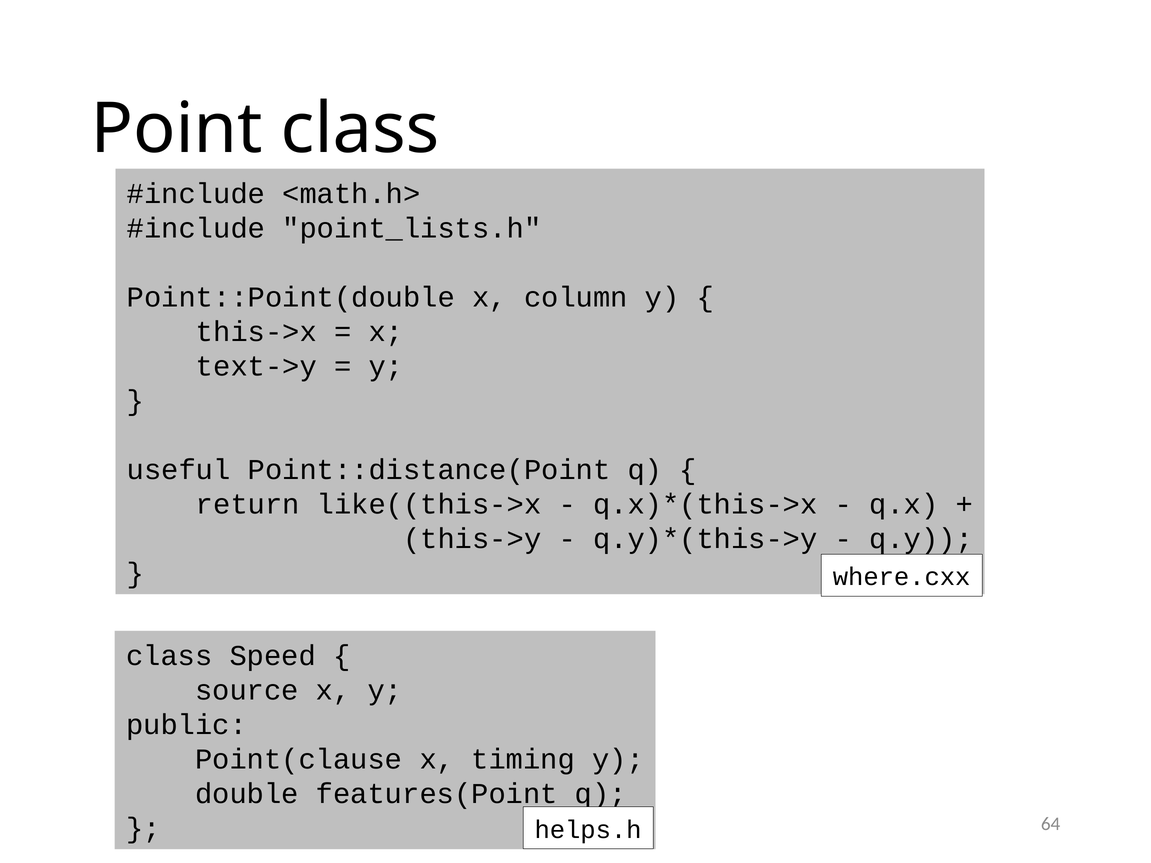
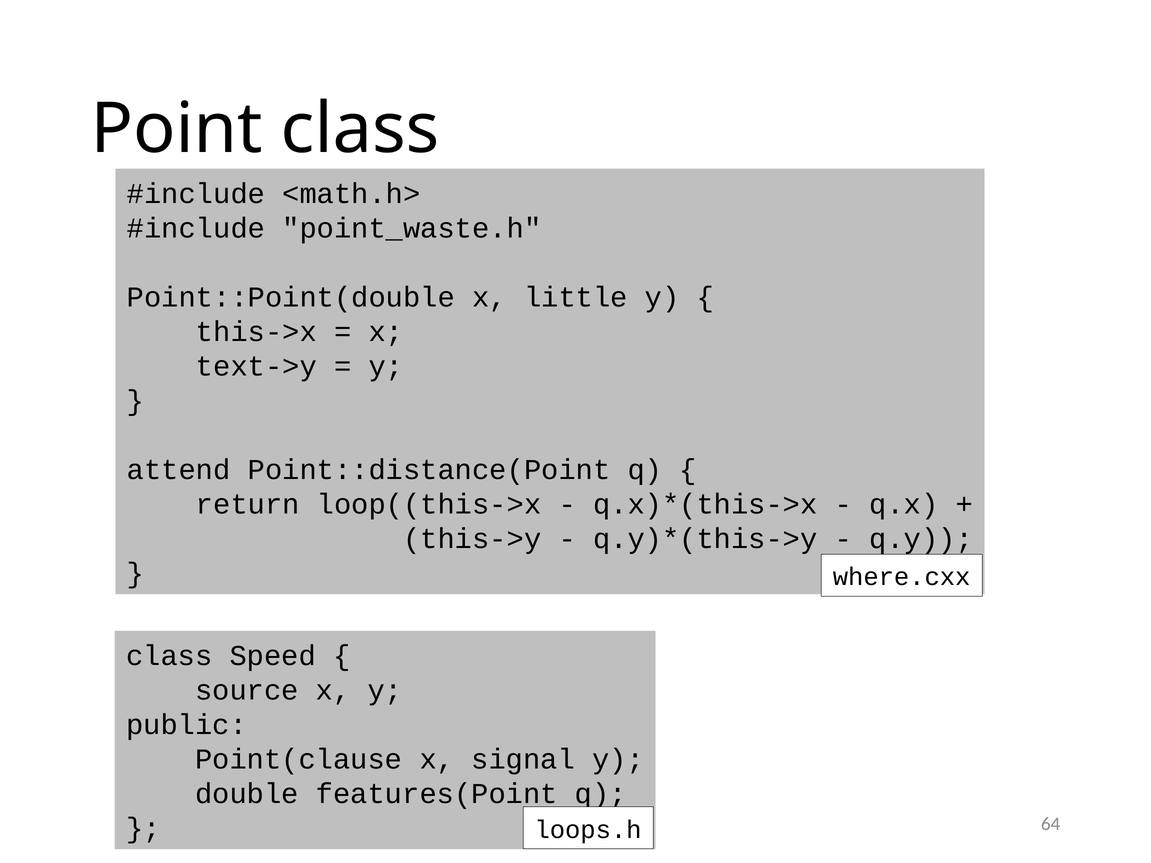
point_lists.h: point_lists.h -> point_waste.h
column: column -> little
useful: useful -> attend
like((this->x: like((this->x -> loop((this->x
timing: timing -> signal
helps.h: helps.h -> loops.h
